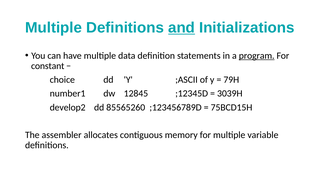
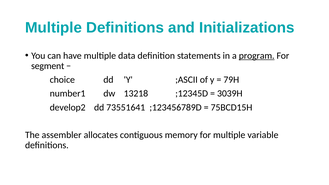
and underline: present -> none
constant: constant -> segment
12845: 12845 -> 13218
85565260: 85565260 -> 73551641
